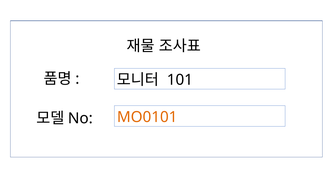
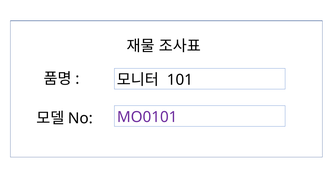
MO0101 colour: orange -> purple
